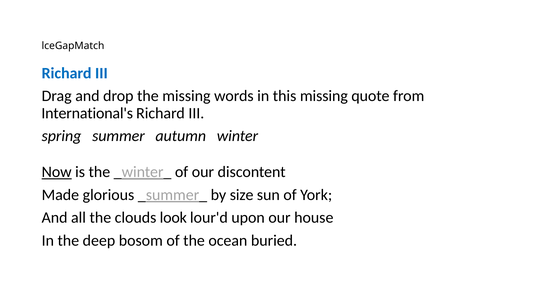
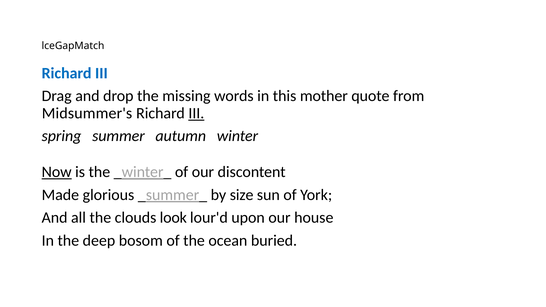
this missing: missing -> mother
International's: International's -> Midsummer's
III at (196, 113) underline: none -> present
